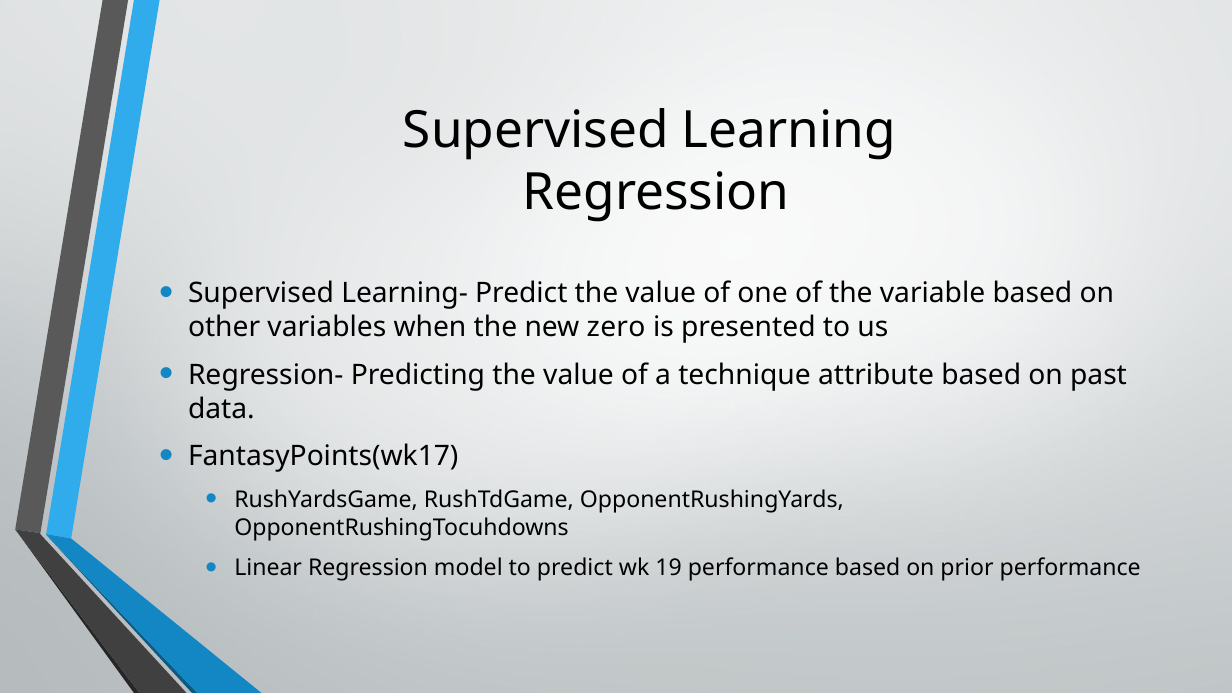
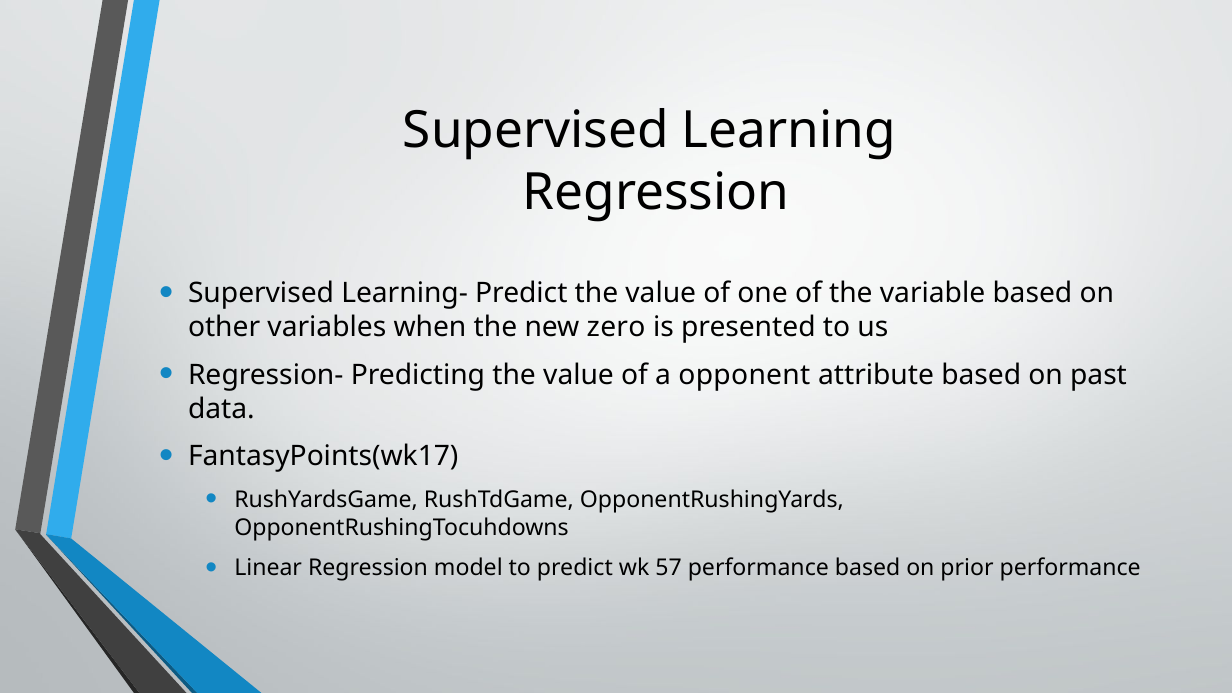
technique: technique -> opponent
19: 19 -> 57
